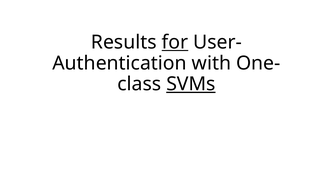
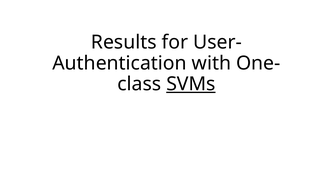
for underline: present -> none
